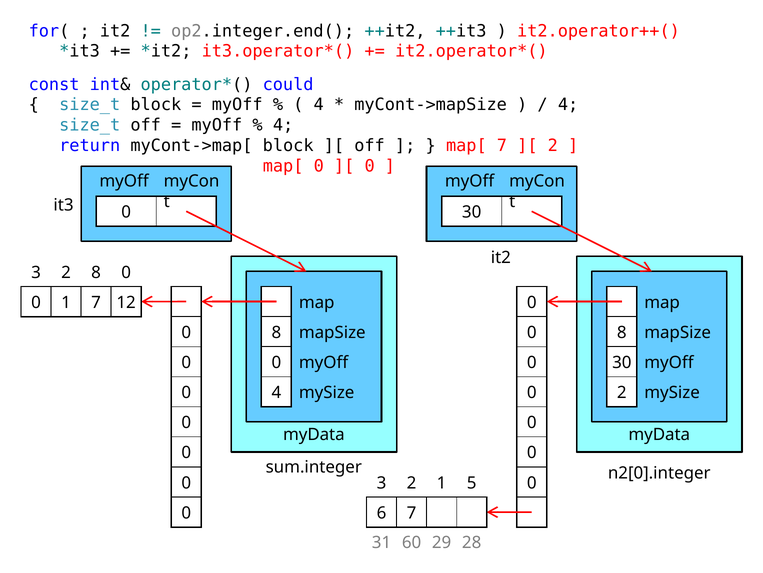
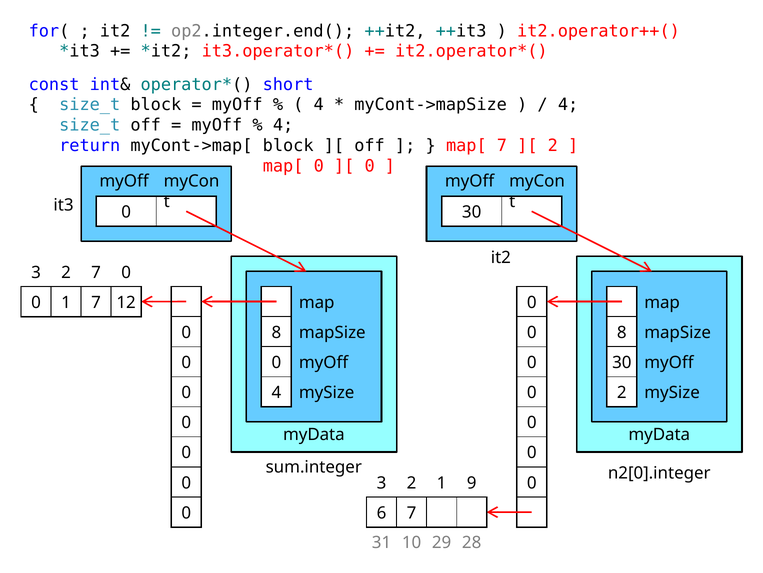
could: could -> short
2 8: 8 -> 7
5: 5 -> 9
60: 60 -> 10
